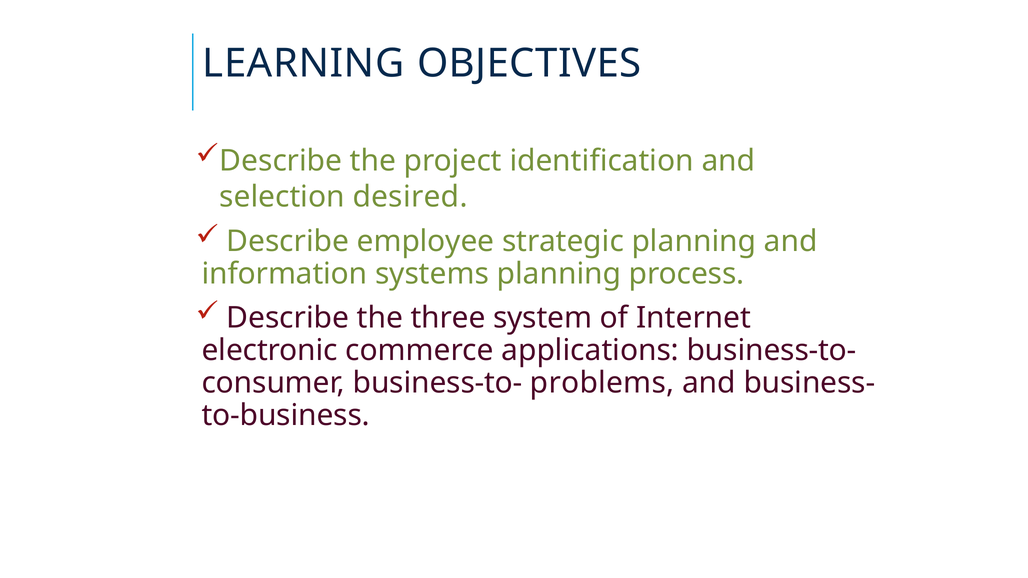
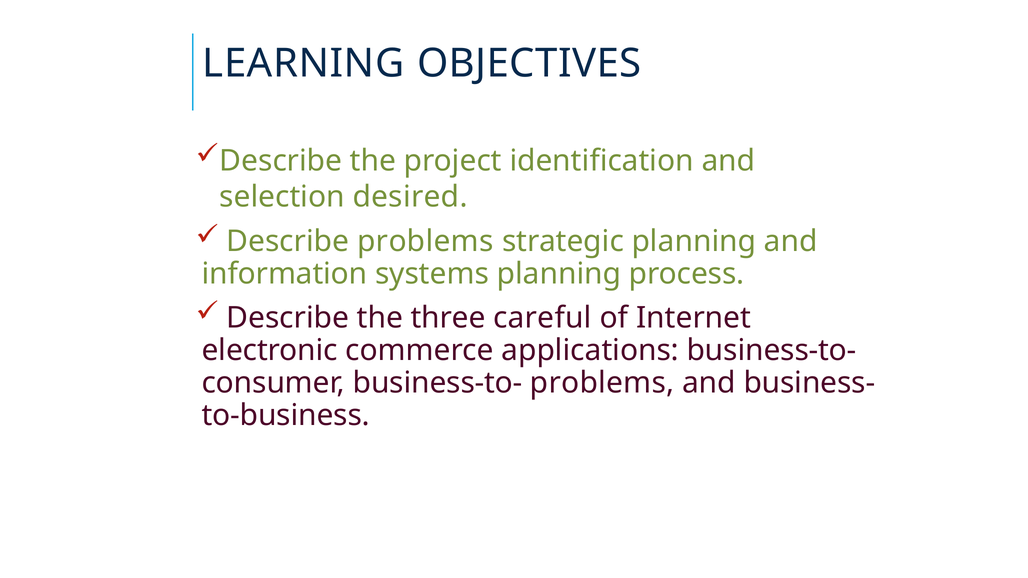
Describe employee: employee -> problems
system: system -> careful
